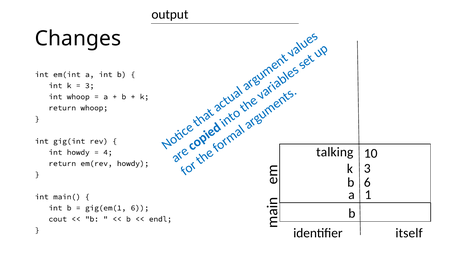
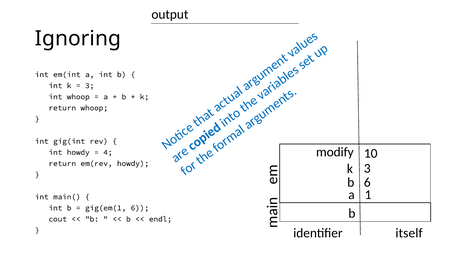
Changes: Changes -> Ignoring
talking: talking -> modify
